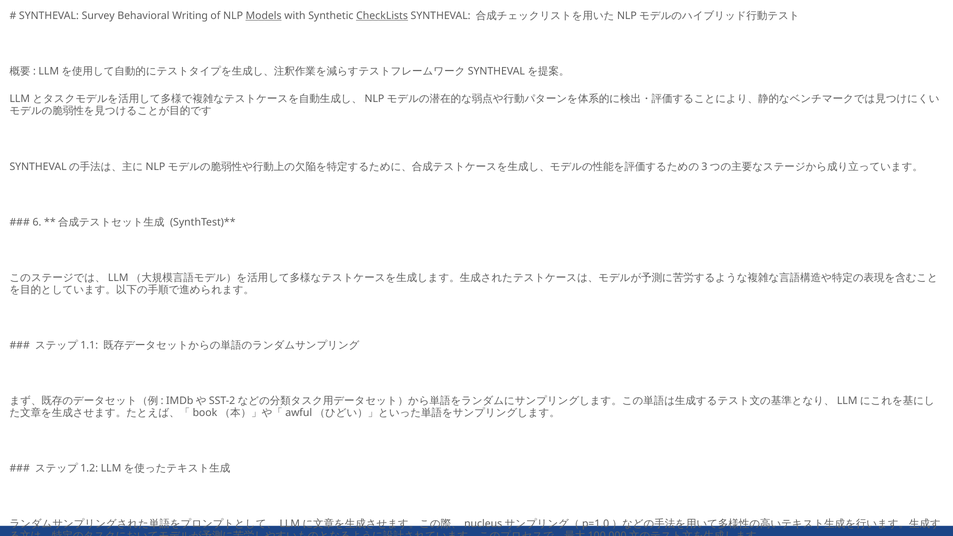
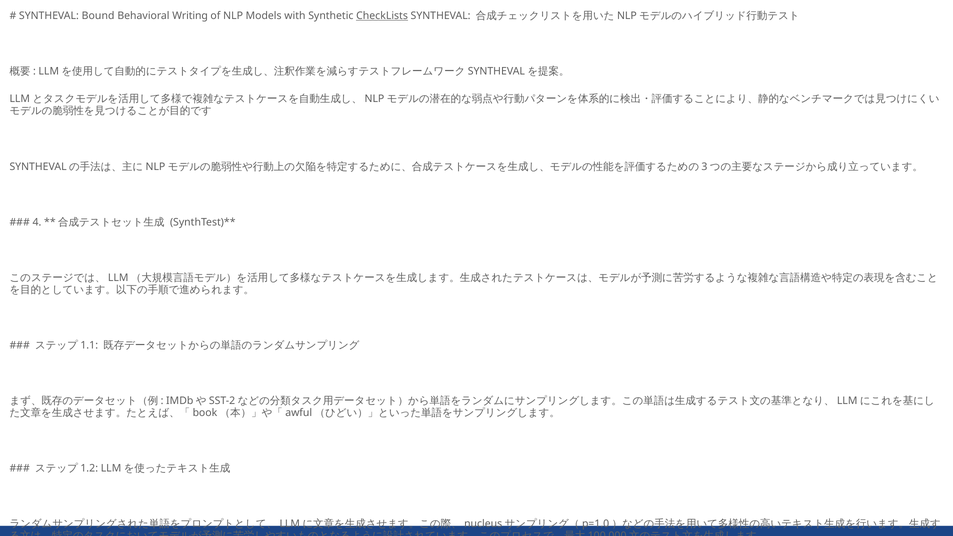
Survey: Survey -> Bound
Models underline: present -> none
6: 6 -> 4
